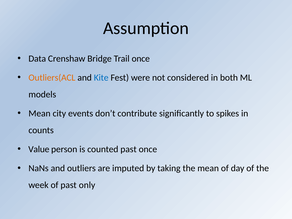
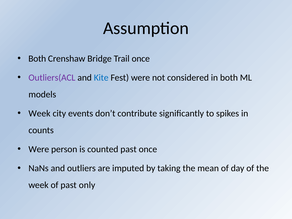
Data at (37, 59): Data -> Both
Outliers(ACL colour: orange -> purple
Mean at (39, 113): Mean -> Week
Value at (39, 149): Value -> Were
